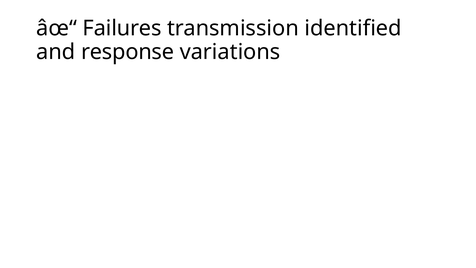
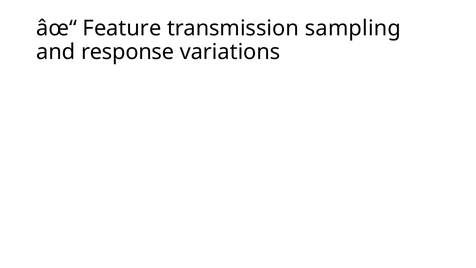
Failures: Failures -> Feature
identified: identified -> sampling
